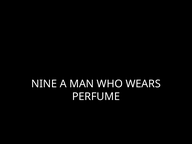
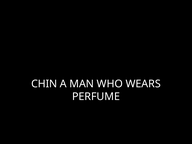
NINE: NINE -> CHIN
